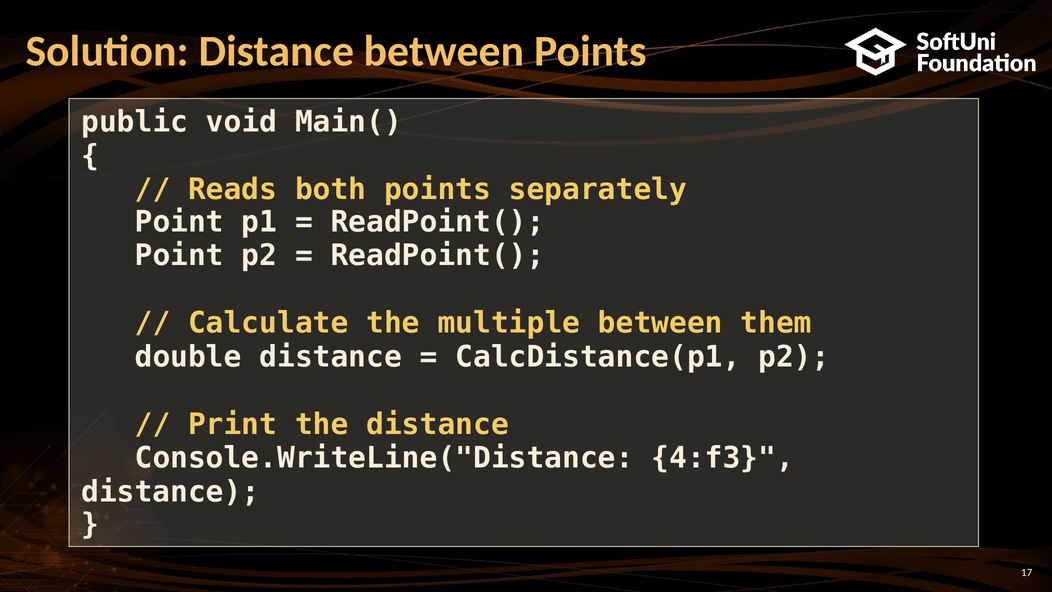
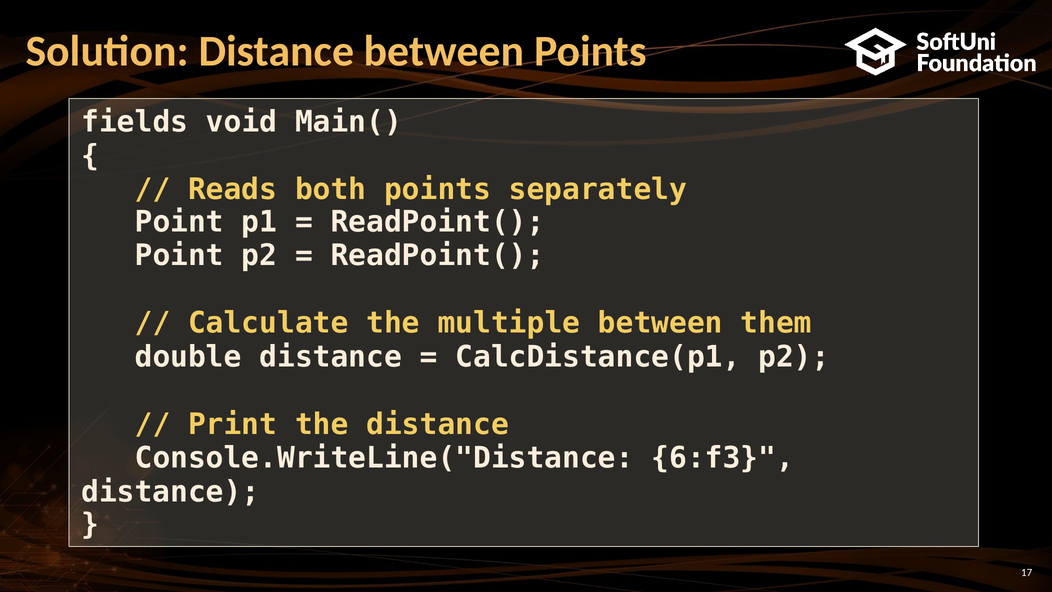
public: public -> fields
4:f3: 4:f3 -> 6:f3
